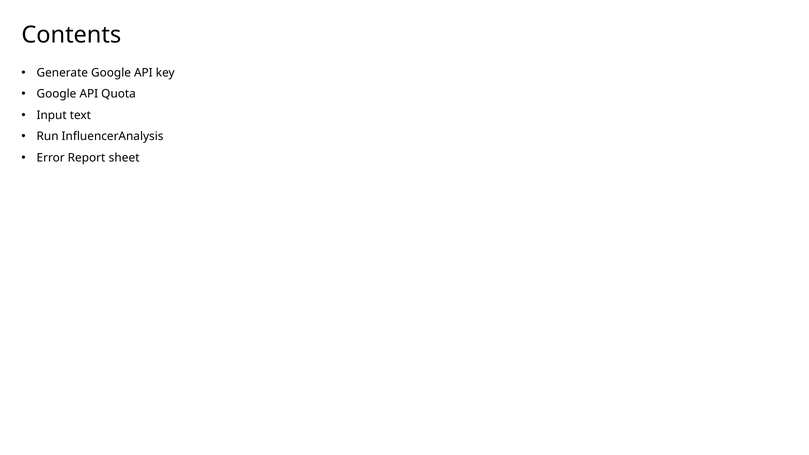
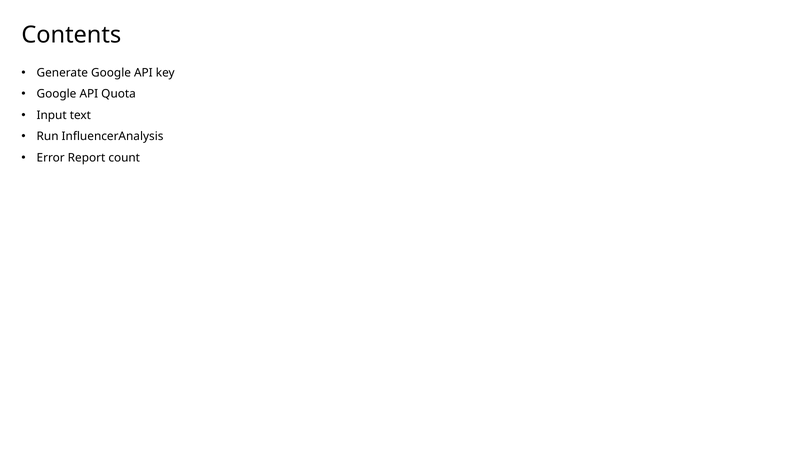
sheet: sheet -> count
